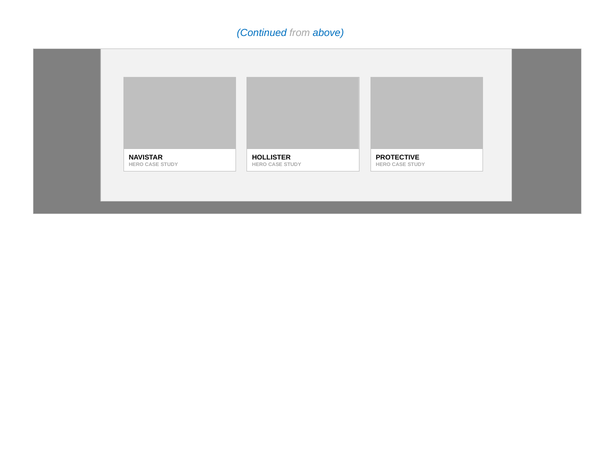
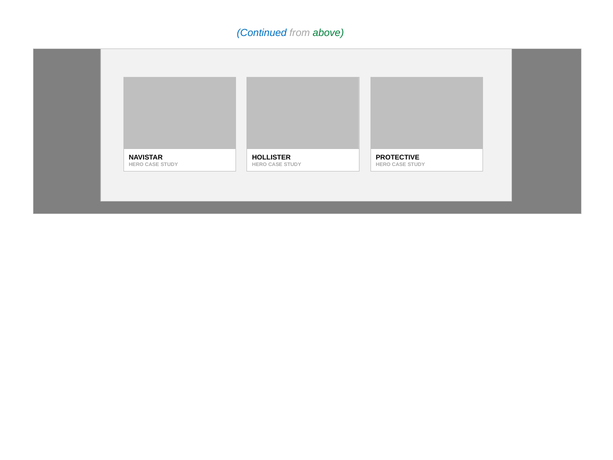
above colour: blue -> green
